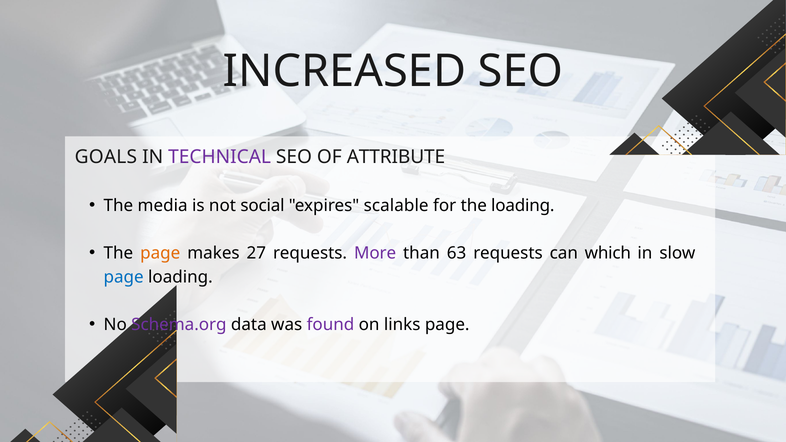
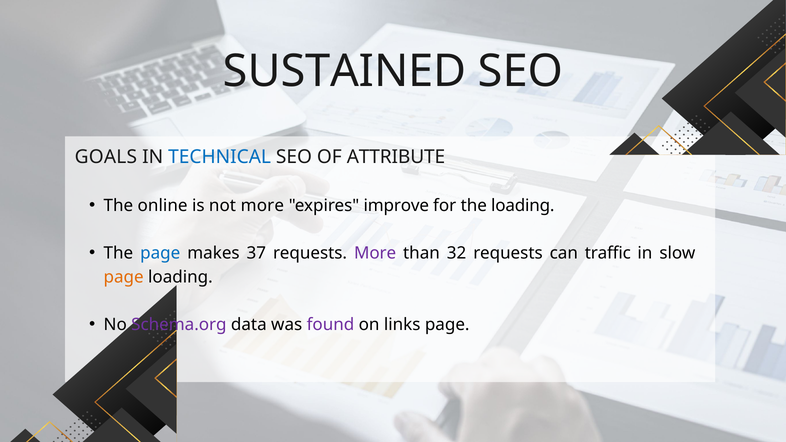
INCREASED: INCREASED -> SUSTAINED
TECHNICAL colour: purple -> blue
media: media -> online
not social: social -> more
scalable: scalable -> improve
page at (160, 253) colour: orange -> blue
27: 27 -> 37
63: 63 -> 32
which: which -> traffic
page at (124, 277) colour: blue -> orange
